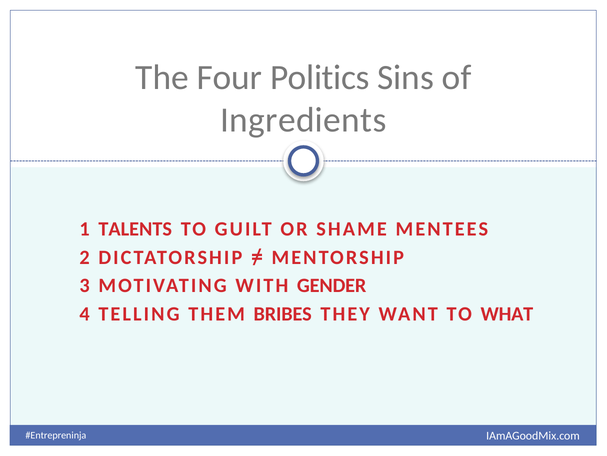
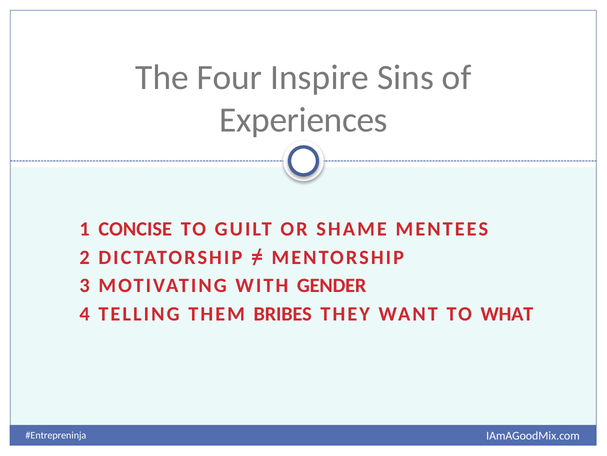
Politics: Politics -> Inspire
Ingredients: Ingredients -> Experiences
TALENTS: TALENTS -> CONCISE
